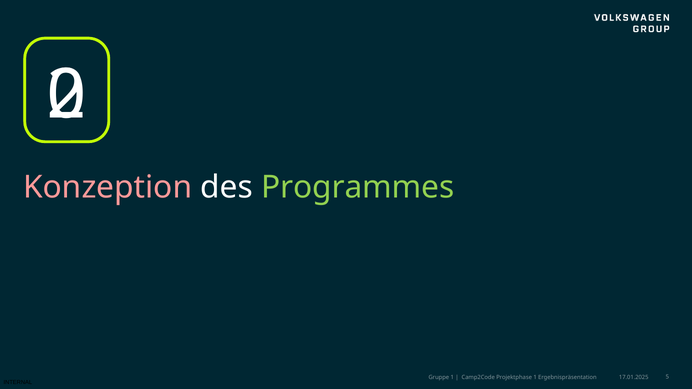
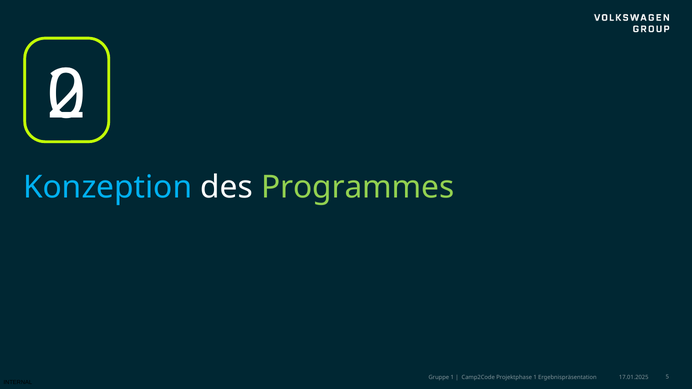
Konzeption colour: pink -> light blue
